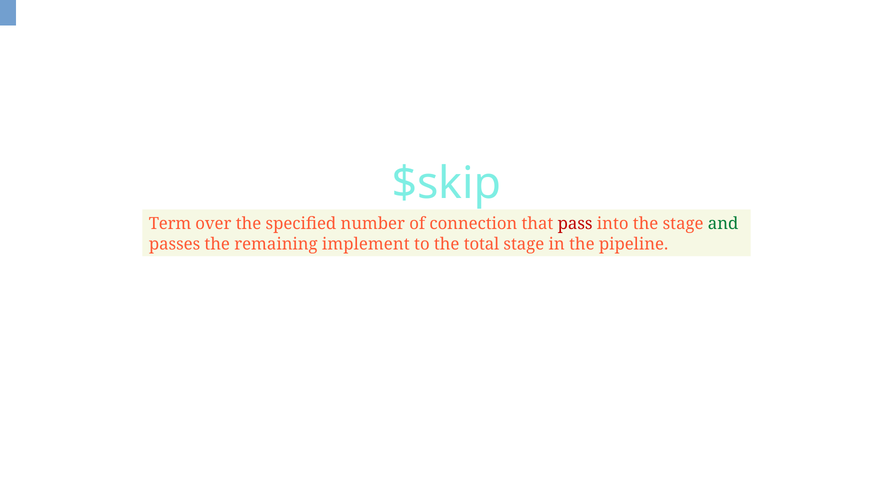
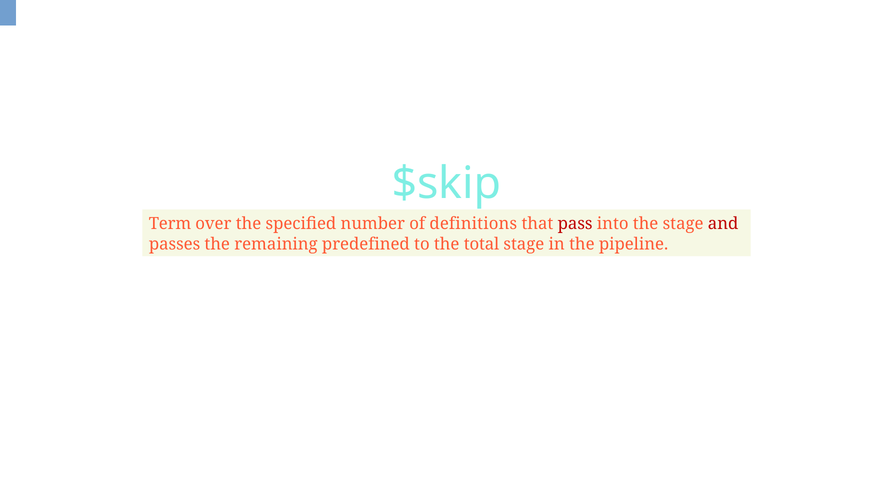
connection: connection -> definitions
and colour: green -> red
implement: implement -> predefined
